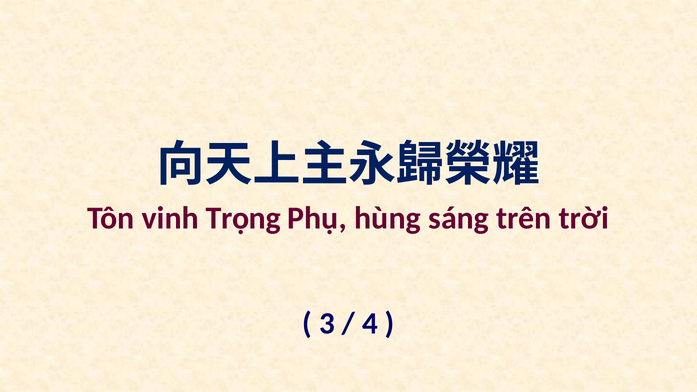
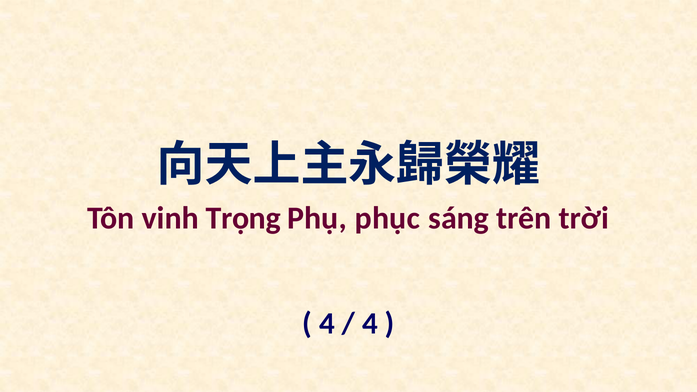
hùng: hùng -> phục
3 at (327, 324): 3 -> 4
